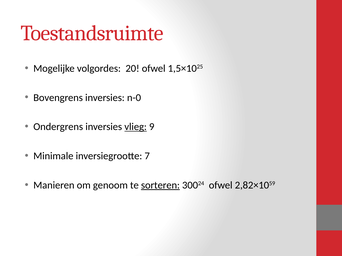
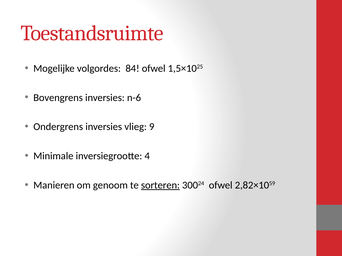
20: 20 -> 84
n-0: n-0 -> n-6
vlieg underline: present -> none
7: 7 -> 4
